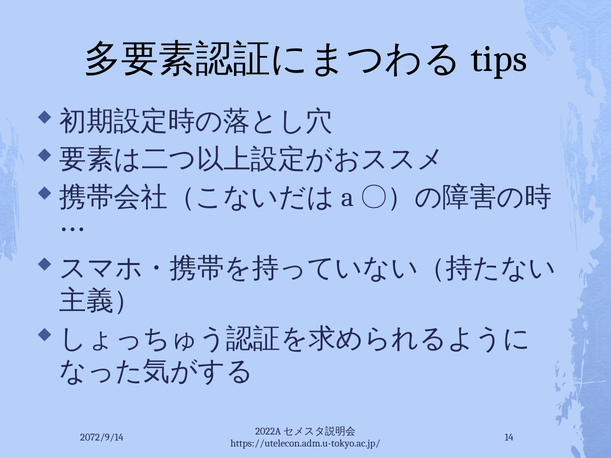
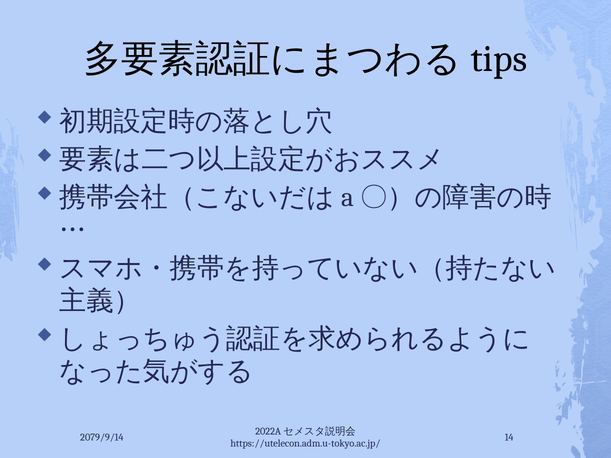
2072/9/14: 2072/9/14 -> 2079/9/14
